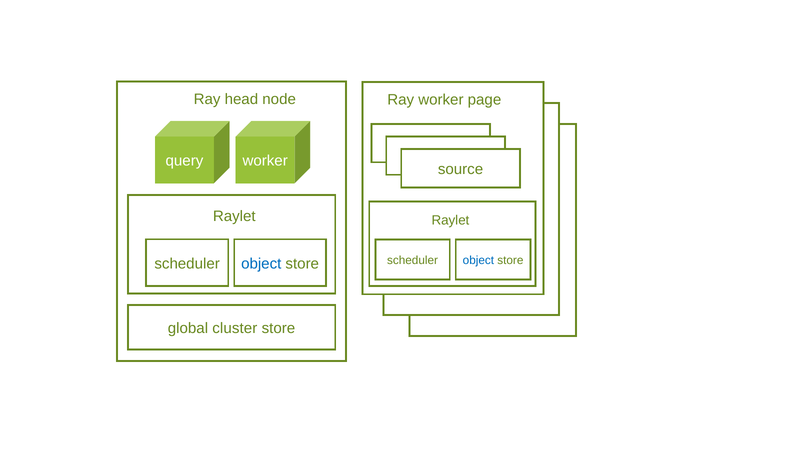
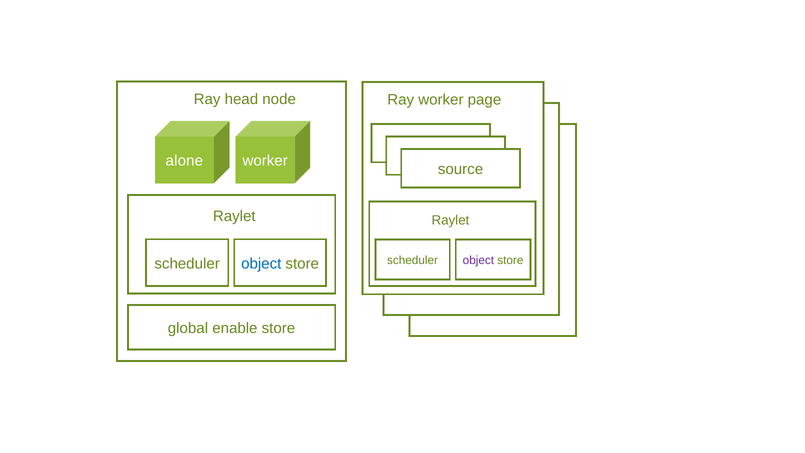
query: query -> alone
object at (478, 260) colour: blue -> purple
cluster: cluster -> enable
